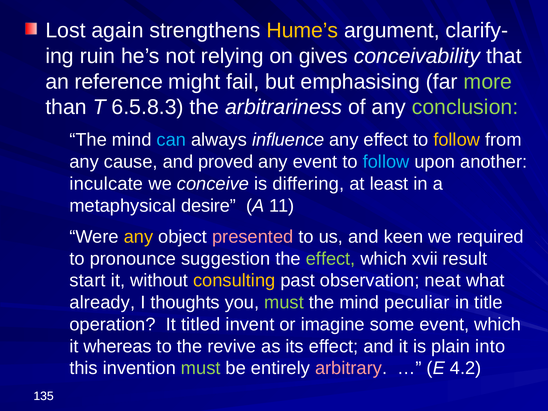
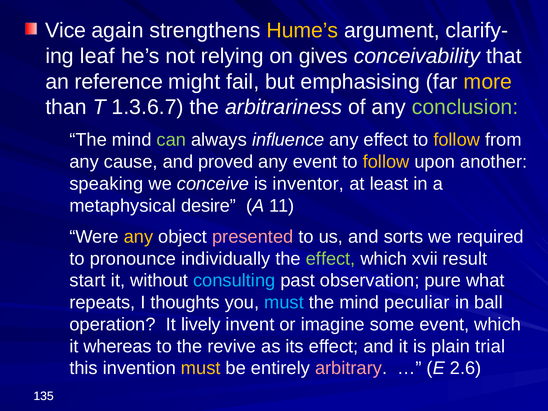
Lost: Lost -> Vice
ruin: ruin -> leaf
more colour: light green -> yellow
6.5.8.3: 6.5.8.3 -> 1.3.6.7
can colour: light blue -> light green
follow at (386, 162) colour: light blue -> yellow
inculcate: inculcate -> speaking
differing: differing -> inventor
keen: keen -> sorts
suggestion: suggestion -> individually
consulting colour: yellow -> light blue
neat: neat -> pure
already: already -> repeats
must at (284, 302) colour: light green -> light blue
title: title -> ball
titled: titled -> lively
into: into -> trial
must at (201, 368) colour: light green -> yellow
4.2: 4.2 -> 2.6
